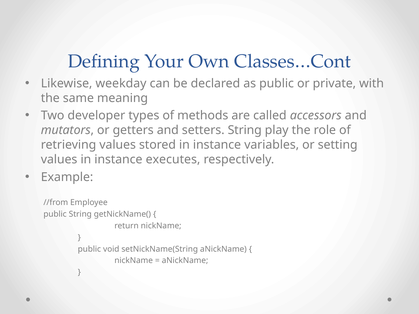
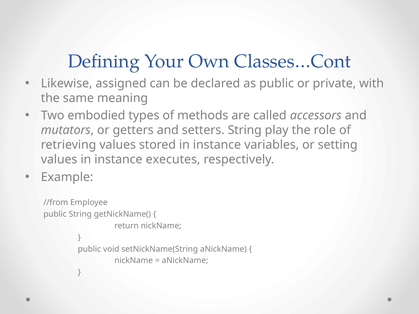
weekday: weekday -> assigned
developer: developer -> embodied
